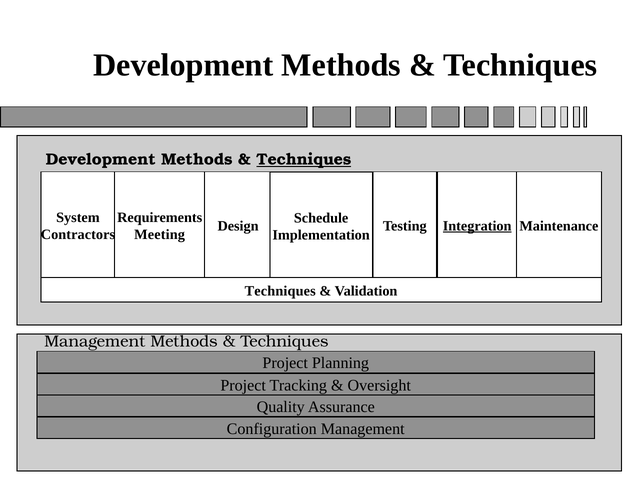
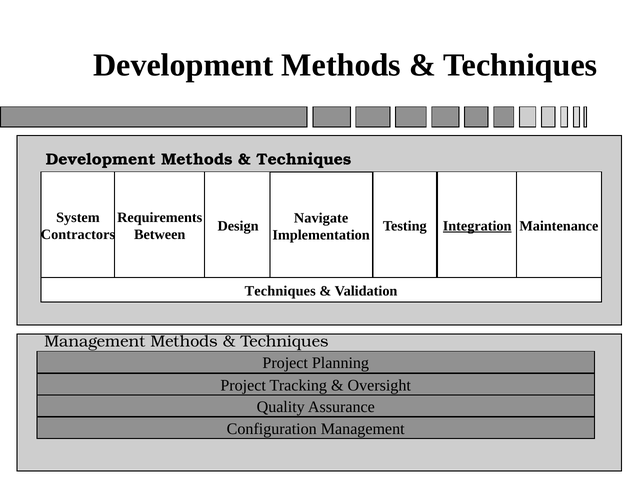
Techniques at (304, 160) underline: present -> none
Schedule: Schedule -> Navigate
Meeting: Meeting -> Between
